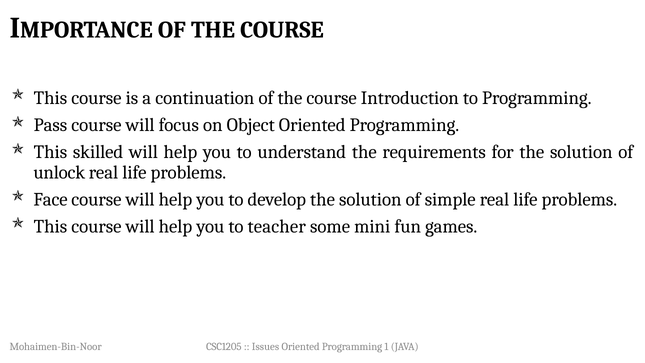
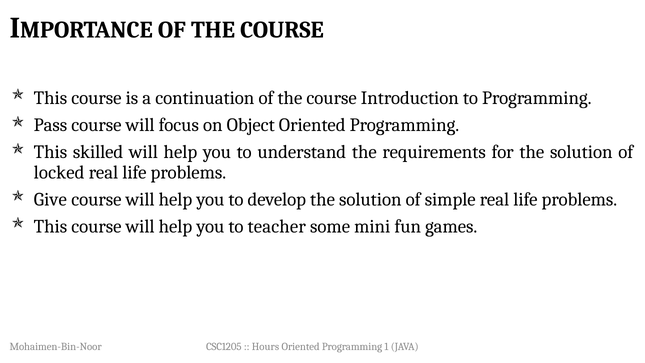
unlock: unlock -> locked
Face: Face -> Give
Issues: Issues -> Hours
